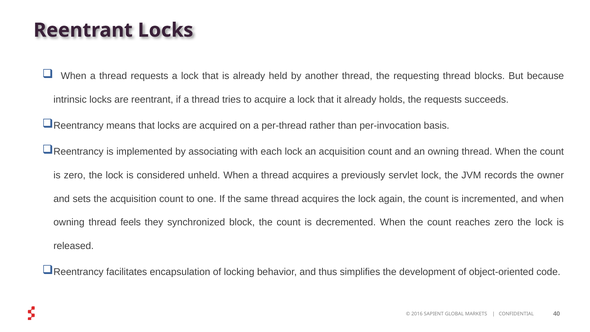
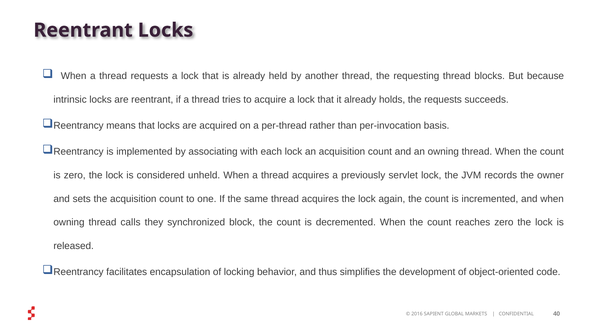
feels: feels -> calls
